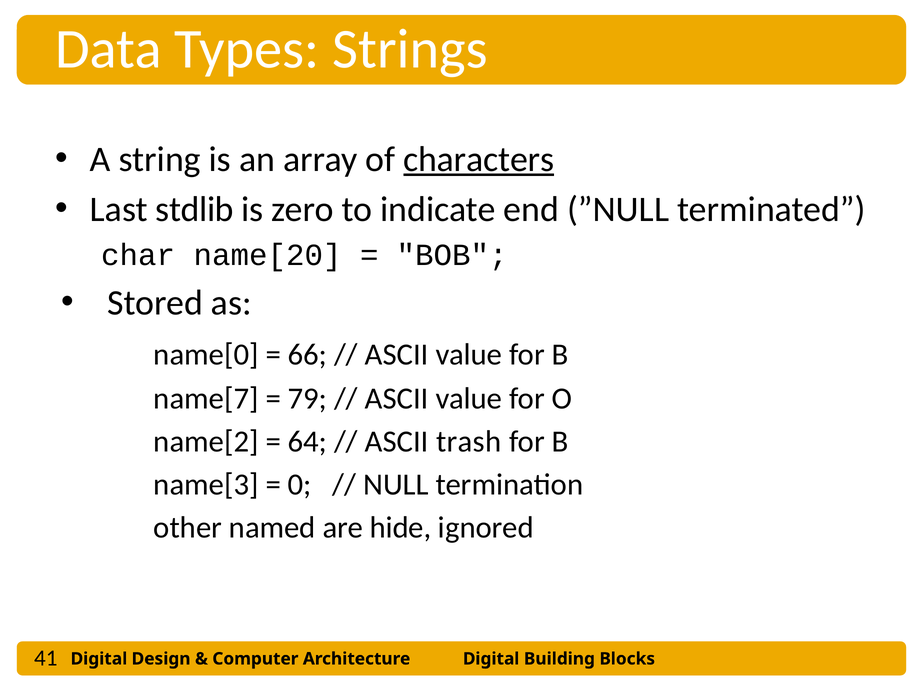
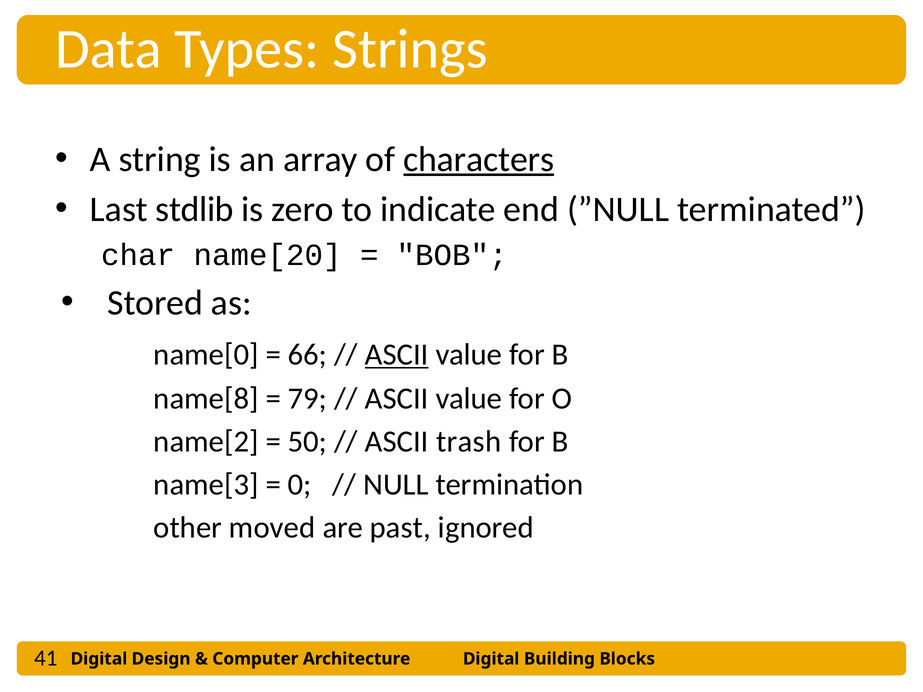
ASCII at (397, 355) underline: none -> present
name[7: name[7 -> name[8
64: 64 -> 50
named: named -> moved
hide: hide -> past
